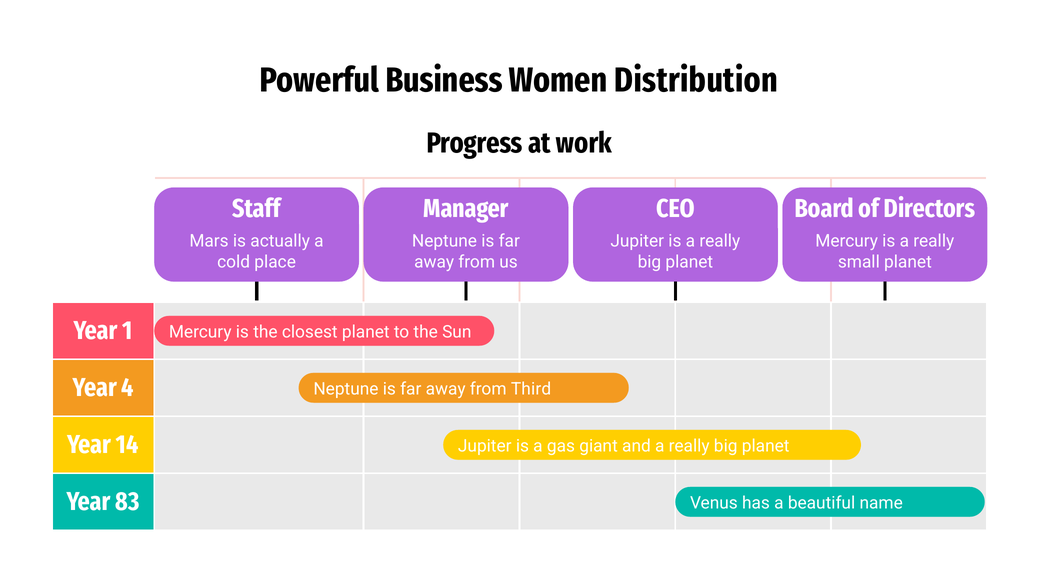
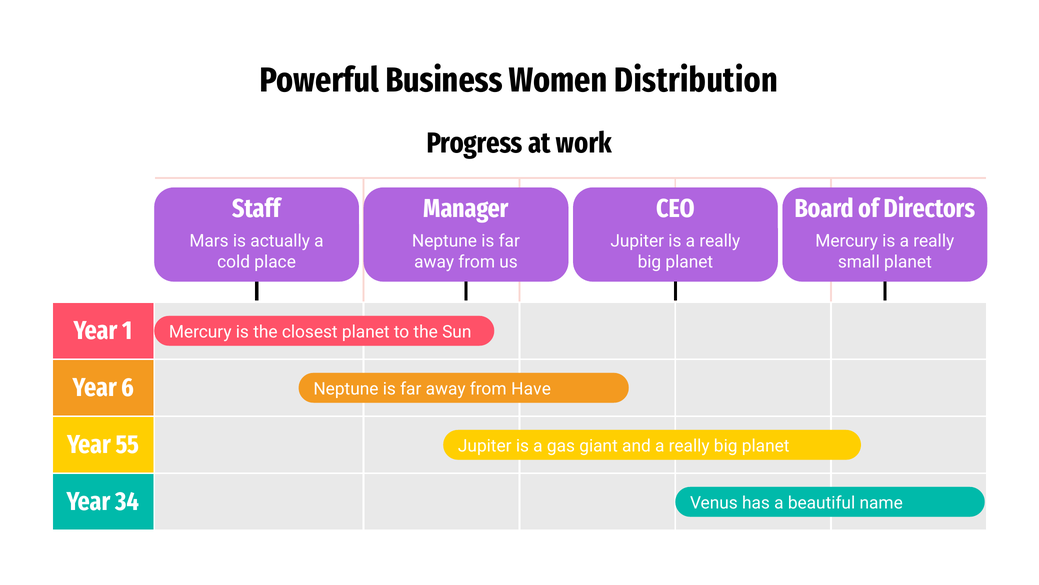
4: 4 -> 6
Third: Third -> Have
14: 14 -> 55
83: 83 -> 34
